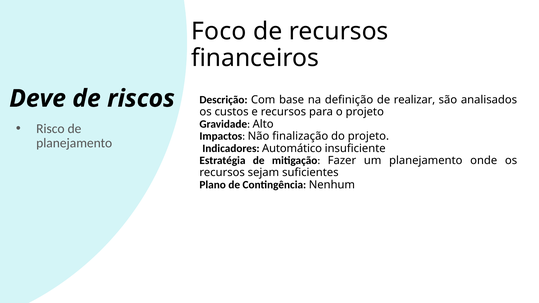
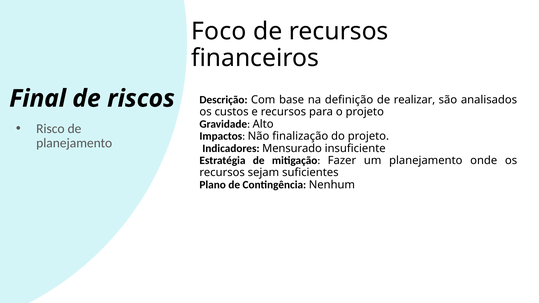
Deve: Deve -> Final
Automático: Automático -> Mensurado
